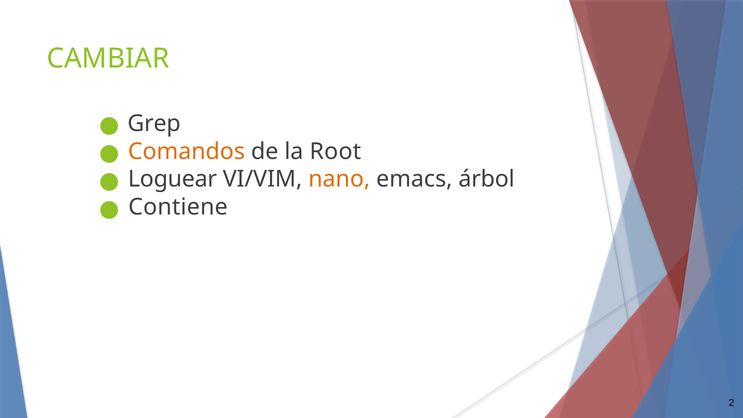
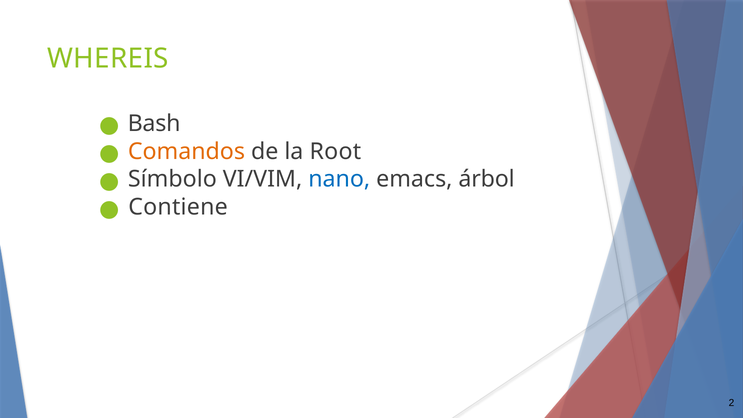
CAMBIAR: CAMBIAR -> WHEREIS
Grep: Grep -> Bash
Loguear: Loguear -> Símbolo
nano colour: orange -> blue
